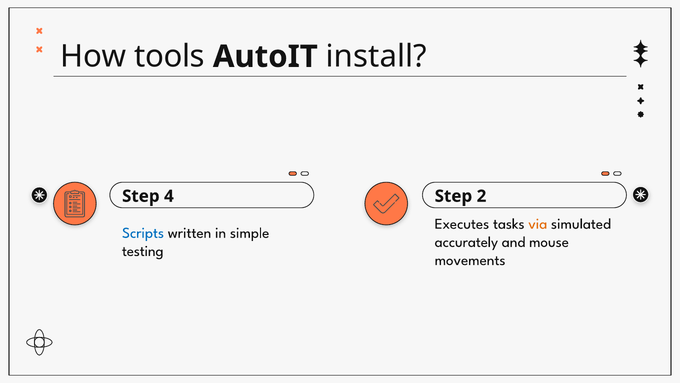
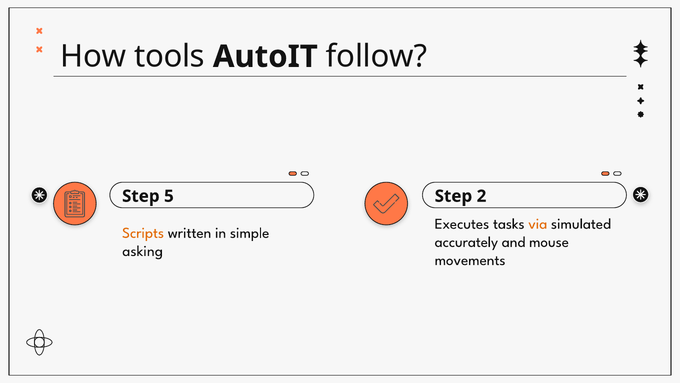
install: install -> follow
4: 4 -> 5
Scripts colour: blue -> orange
testing: testing -> asking
